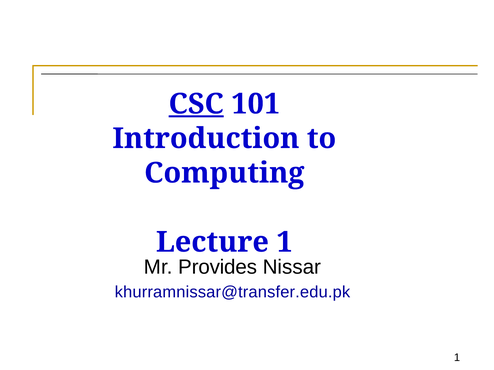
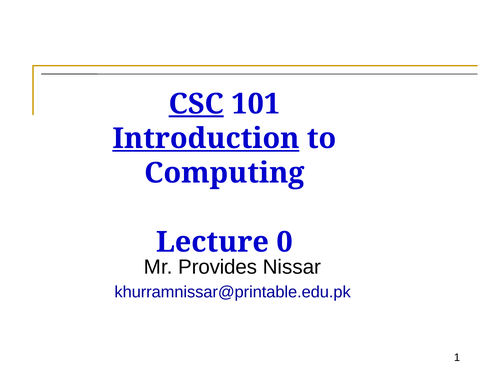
Introduction underline: none -> present
Lecture 1: 1 -> 0
khurramnissar@transfer.edu.pk: khurramnissar@transfer.edu.pk -> khurramnissar@printable.edu.pk
